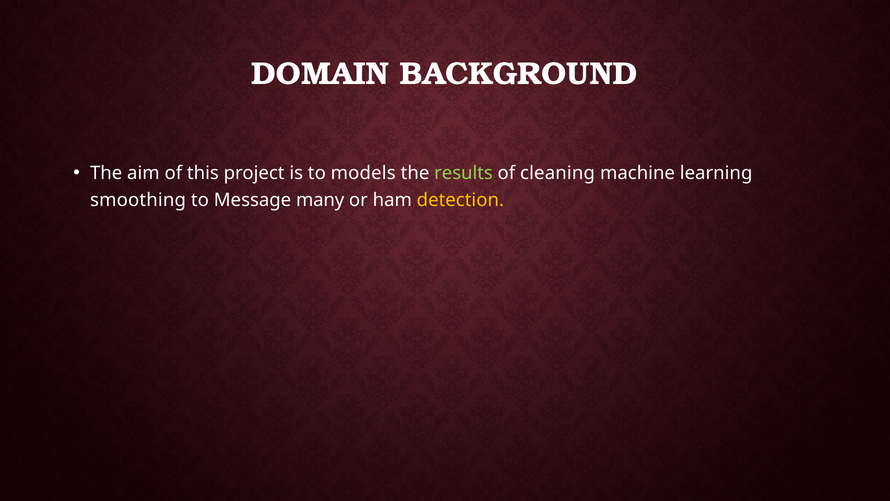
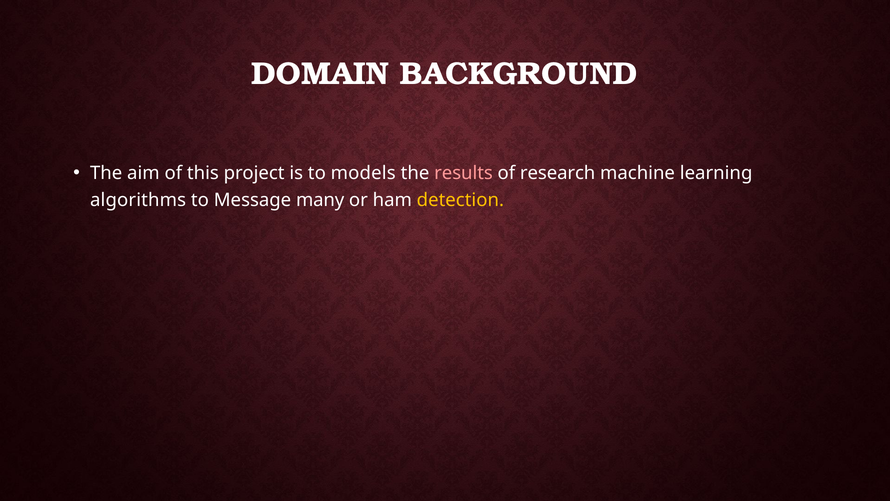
results colour: light green -> pink
cleaning: cleaning -> research
smoothing: smoothing -> algorithms
